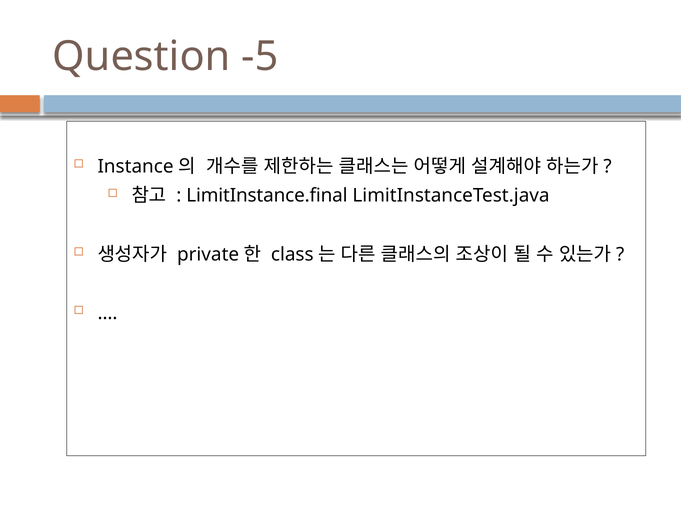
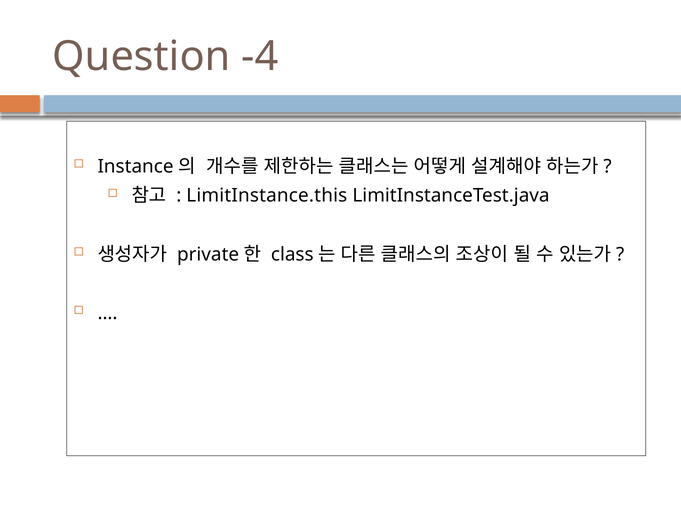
-5: -5 -> -4
LimitInstance.final: LimitInstance.final -> LimitInstance.this
